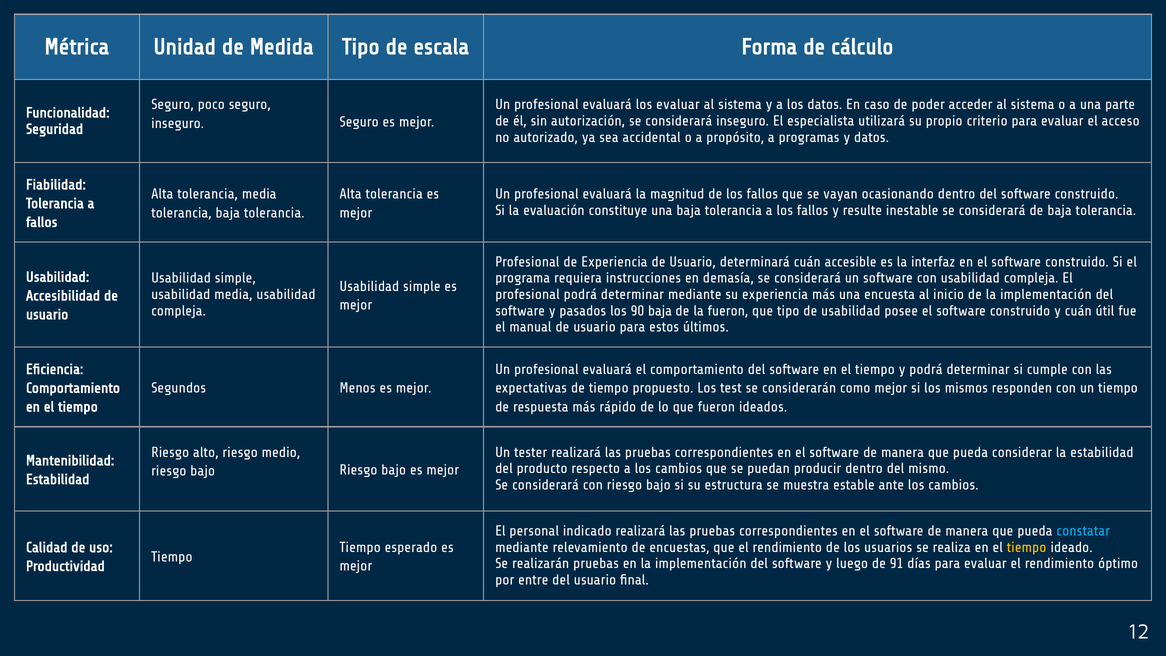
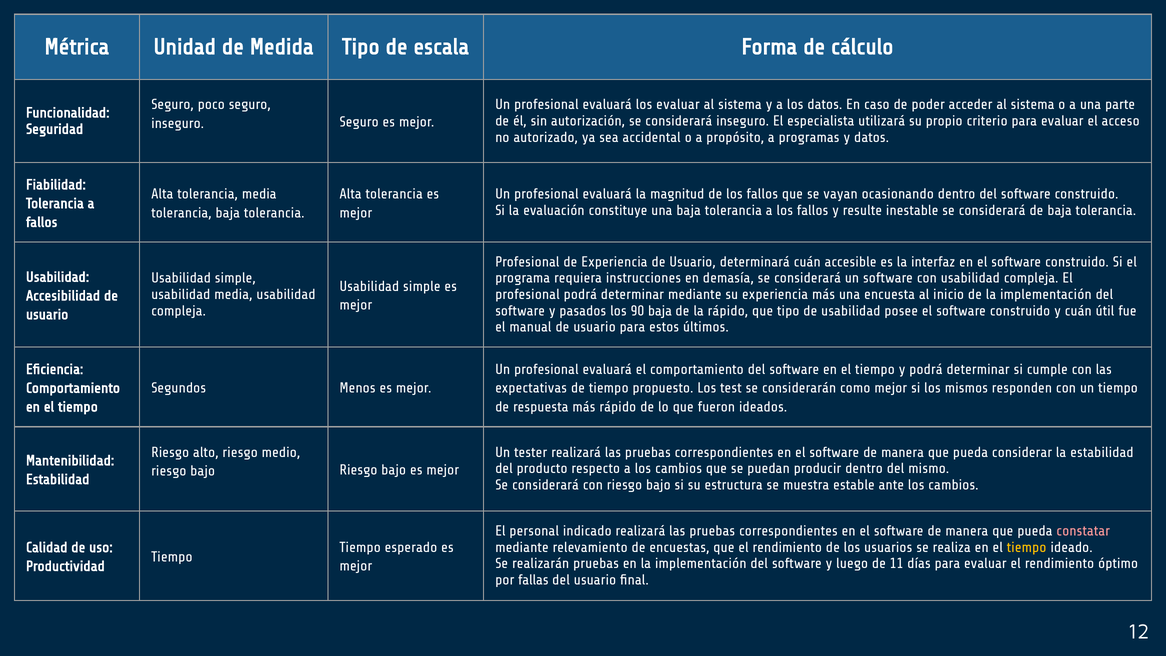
la fueron: fueron -> rápido
constatar colour: light blue -> pink
91: 91 -> 11
entre: entre -> fallas
